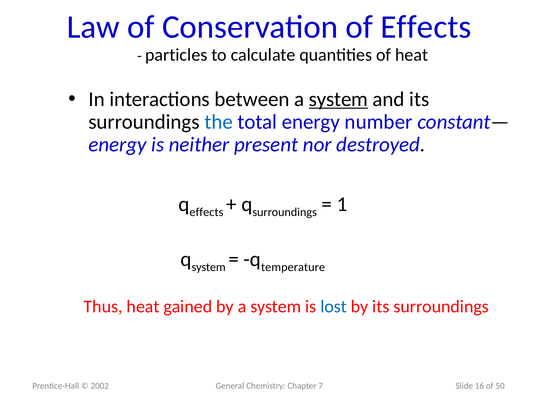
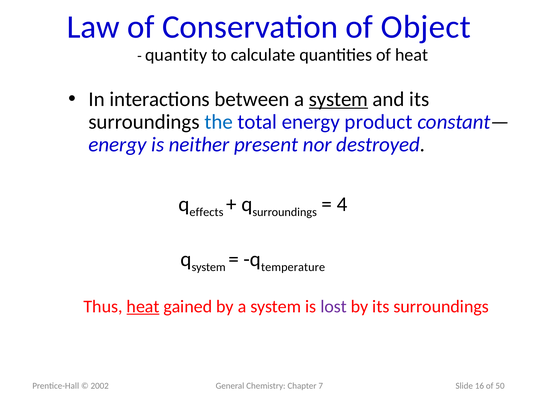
of Effects: Effects -> Object
particles: particles -> quantity
number: number -> product
1: 1 -> 4
heat at (143, 307) underline: none -> present
lost colour: blue -> purple
